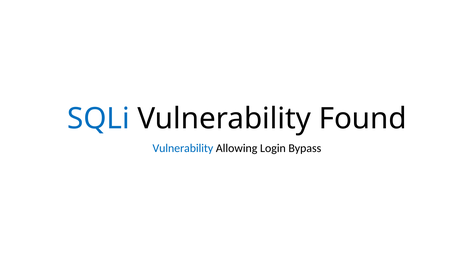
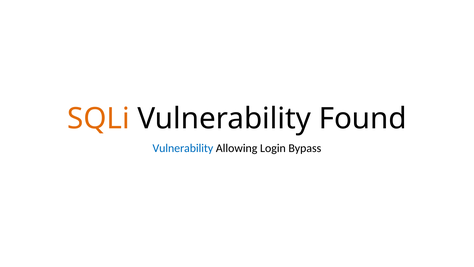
SQLi colour: blue -> orange
